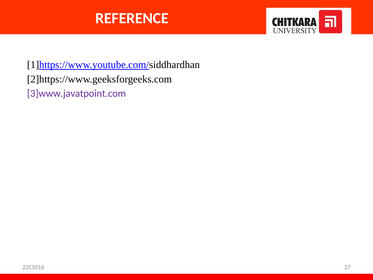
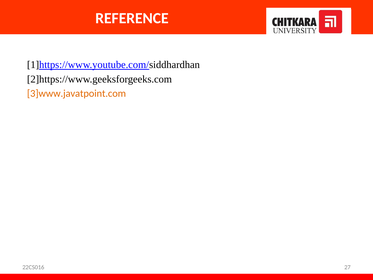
3]www.javatpoint.com colour: purple -> orange
